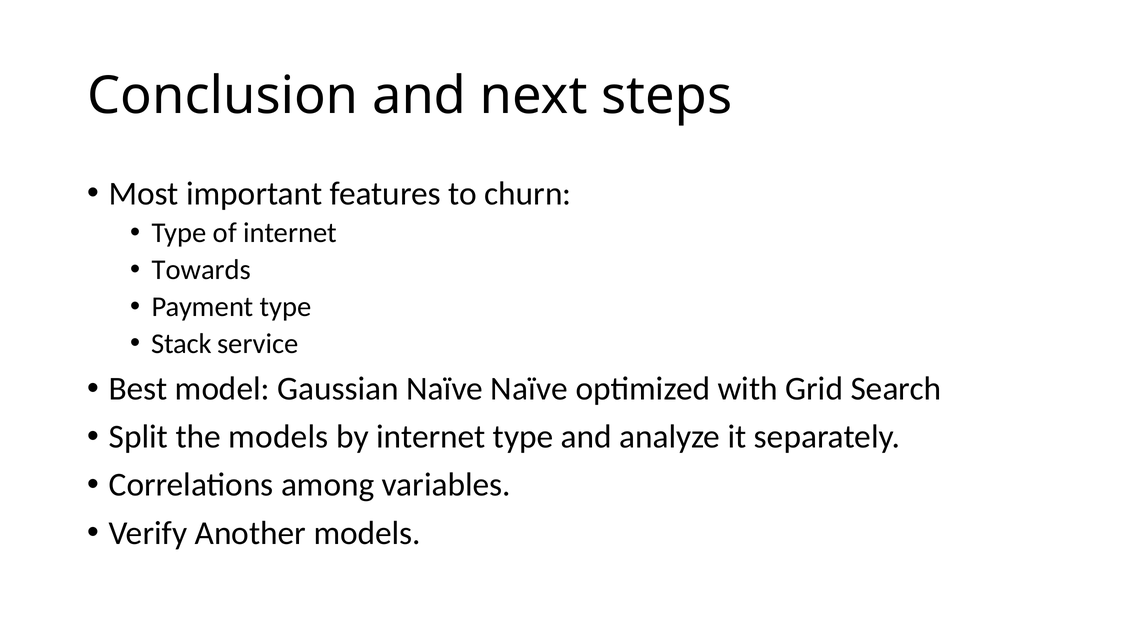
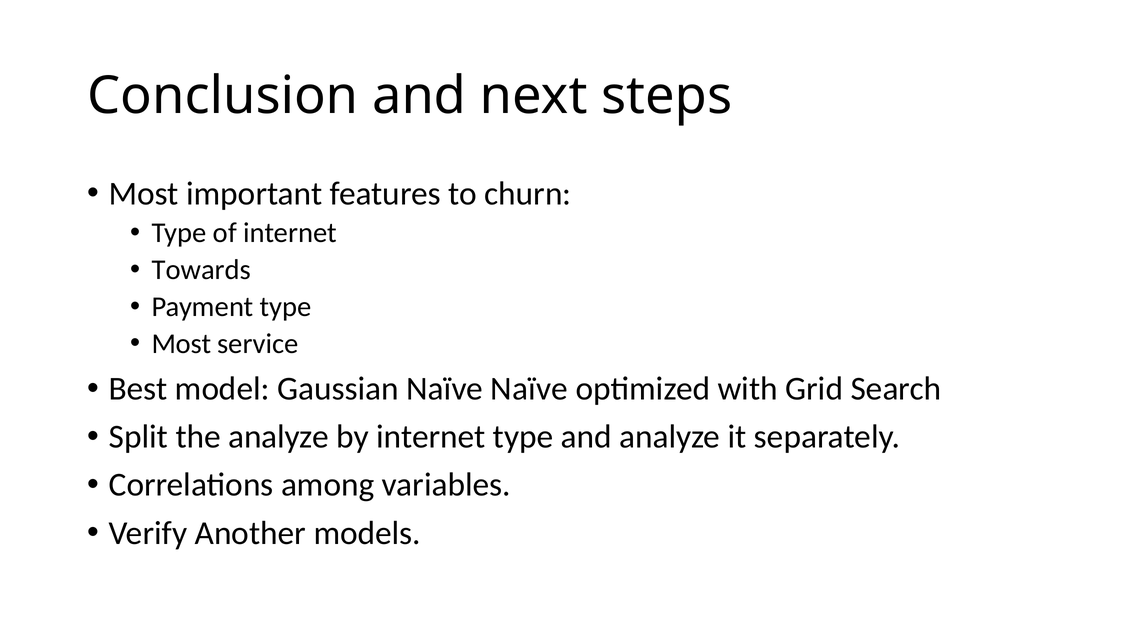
Stack at (181, 344): Stack -> Most
the models: models -> analyze
